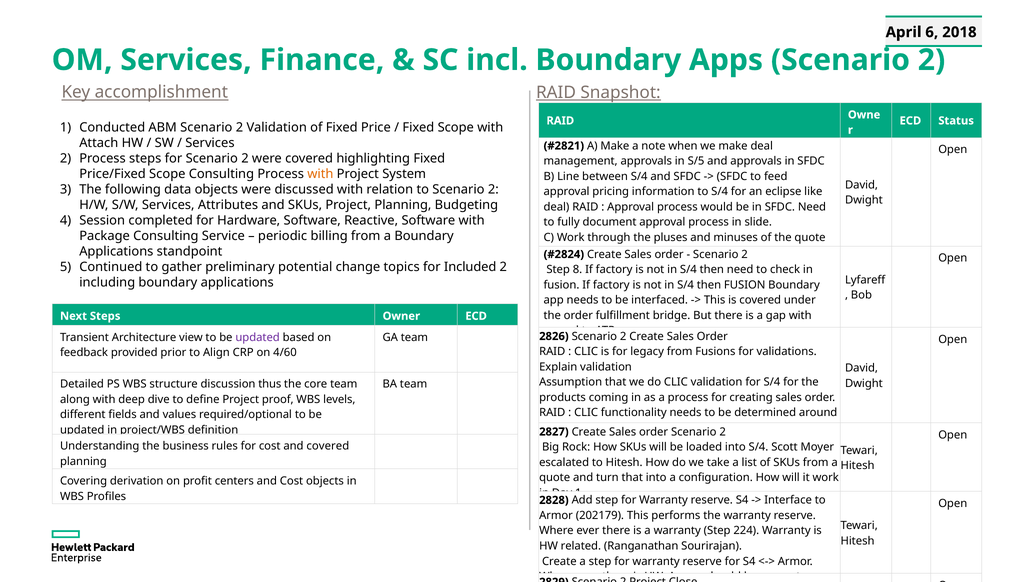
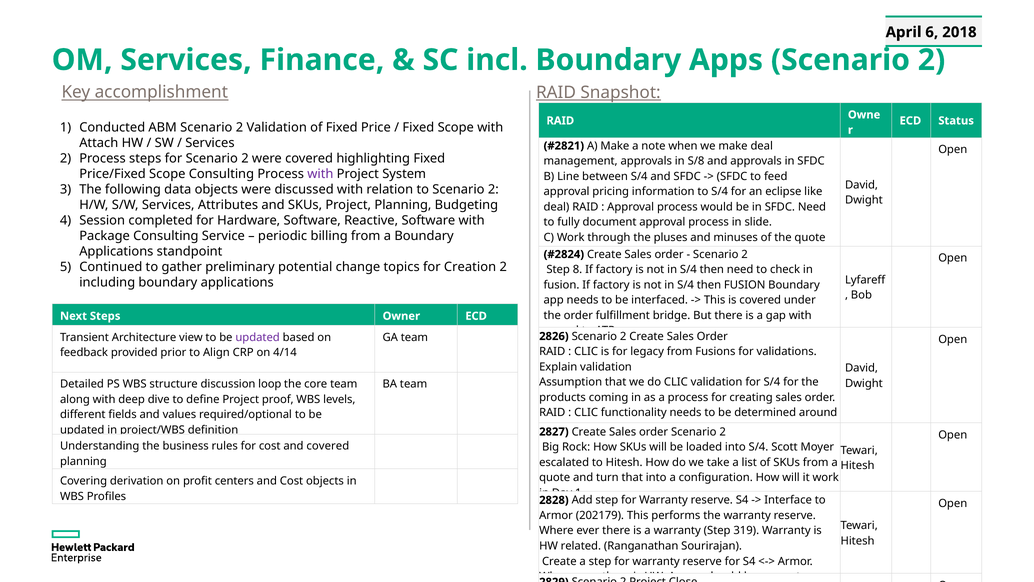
S/5: S/5 -> S/8
with at (320, 174) colour: orange -> purple
Included: Included -> Creation
4/60: 4/60 -> 4/14
thus: thus -> loop
224: 224 -> 319
